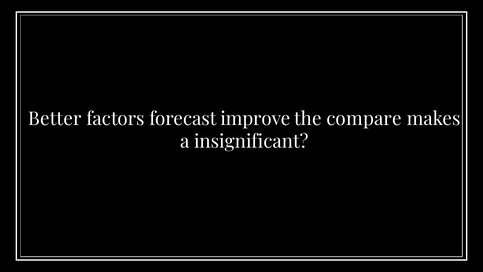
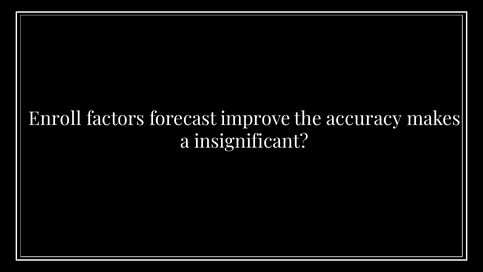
Better: Better -> Enroll
compare: compare -> accuracy
